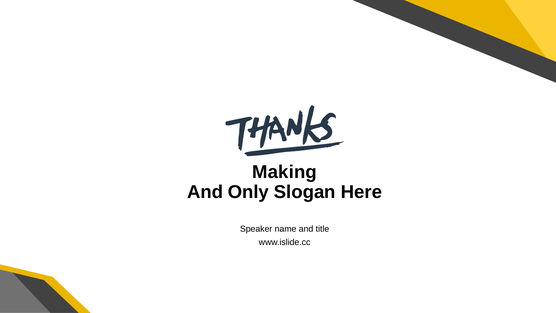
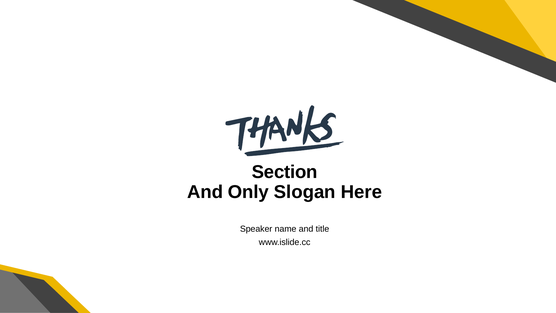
Making: Making -> Section
